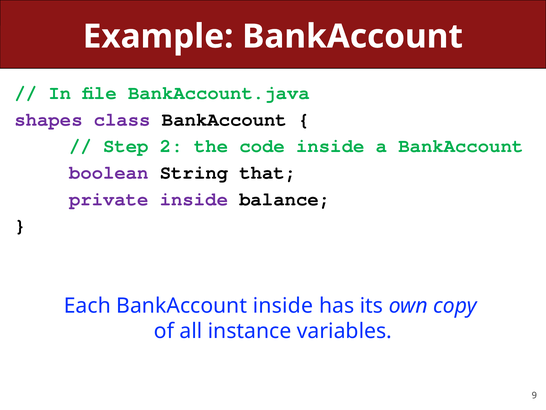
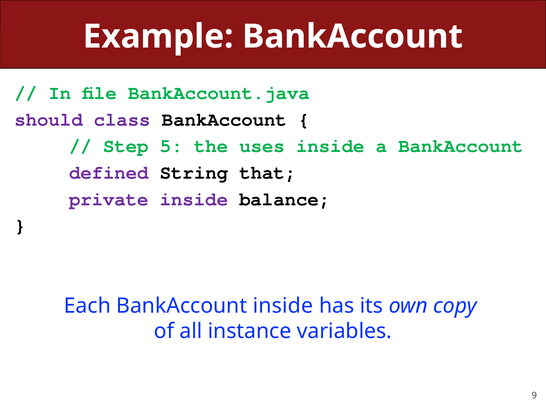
shapes: shapes -> should
2: 2 -> 5
code: code -> uses
boolean: boolean -> defined
